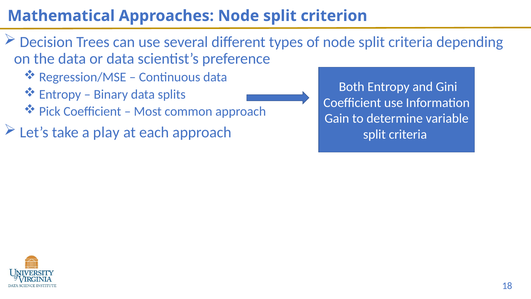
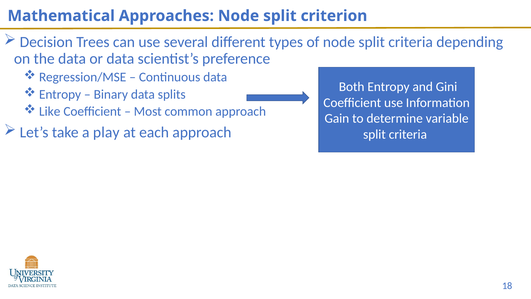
Pick: Pick -> Like
